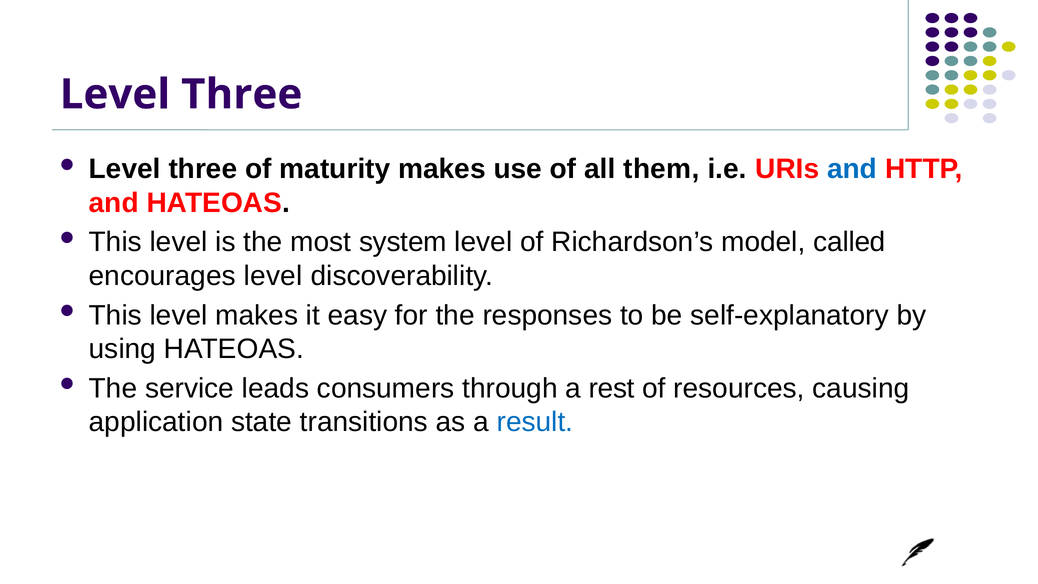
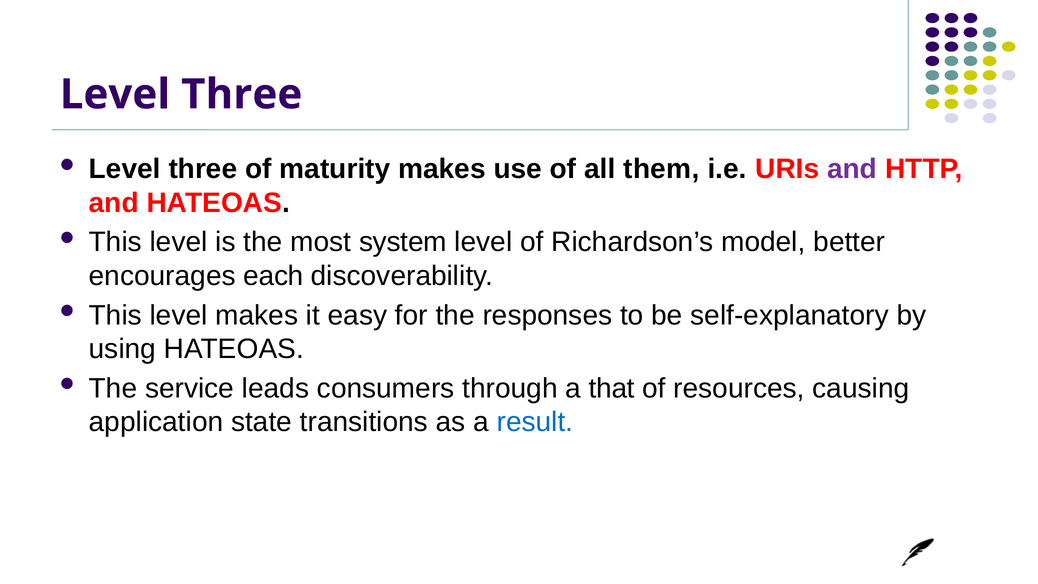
and at (852, 169) colour: blue -> purple
called: called -> better
encourages level: level -> each
rest: rest -> that
